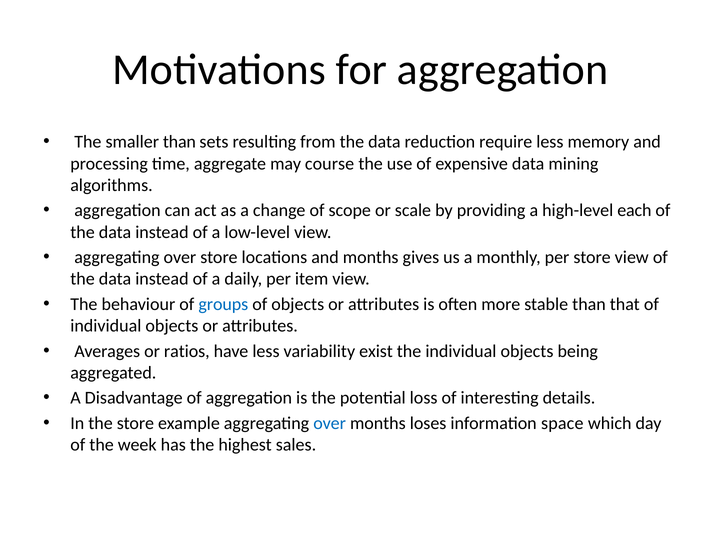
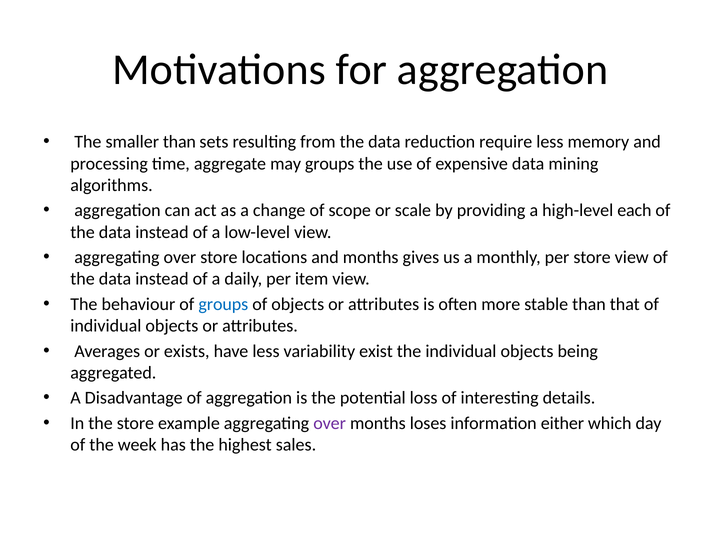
may course: course -> groups
ratios: ratios -> exists
over at (330, 423) colour: blue -> purple
space: space -> either
